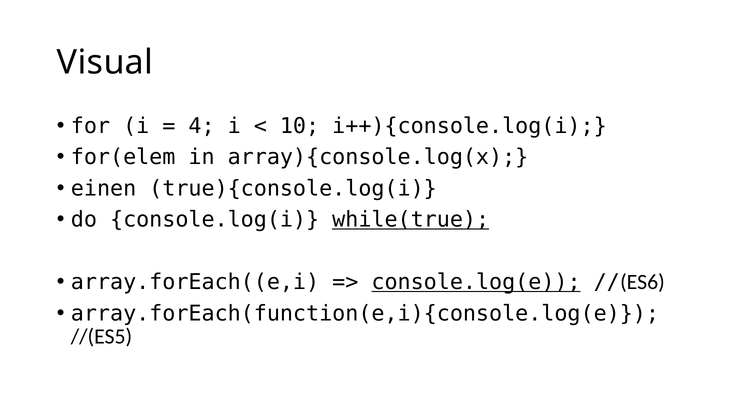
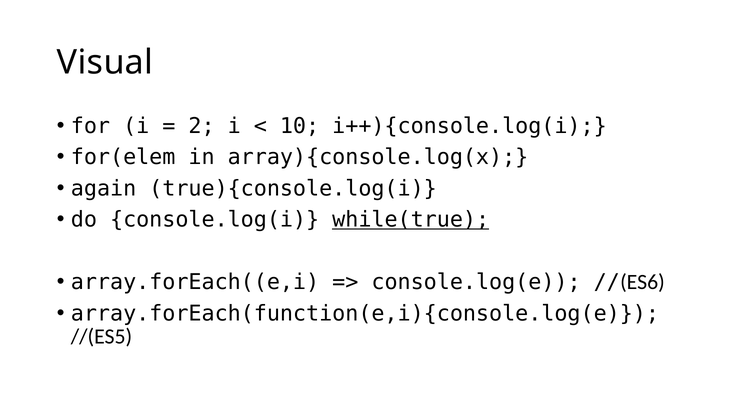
4: 4 -> 2
einen: einen -> again
console.log(e underline: present -> none
